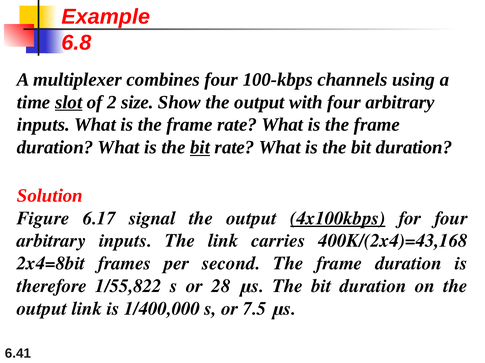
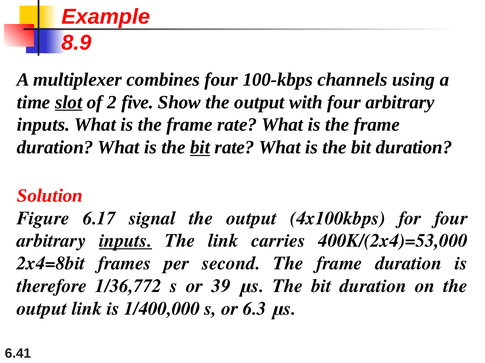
6.8: 6.8 -> 8.9
size: size -> five
4x100kbps underline: present -> none
inputs at (125, 241) underline: none -> present
400K/(2x4)=43,168: 400K/(2x4)=43,168 -> 400K/(2x4)=53,000
1/55,822: 1/55,822 -> 1/36,772
28: 28 -> 39
7.5: 7.5 -> 6.3
